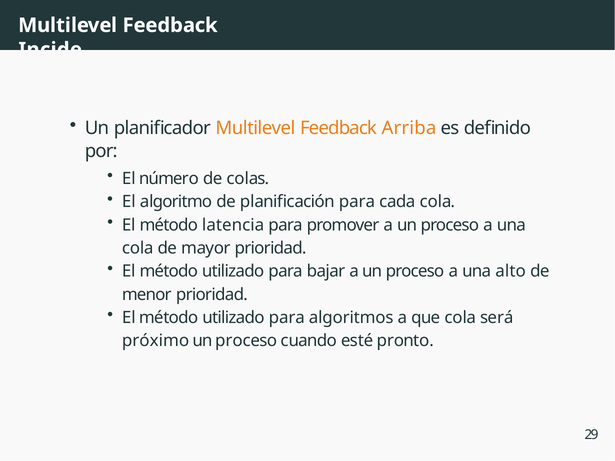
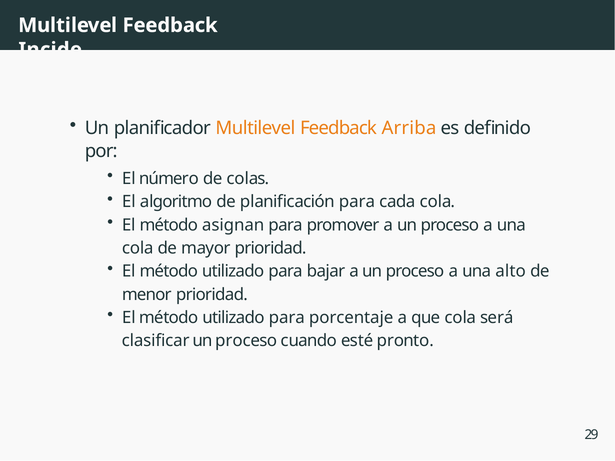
latencia: latencia -> asignan
algoritmos: algoritmos -> porcentaje
próximo: próximo -> clasificar
